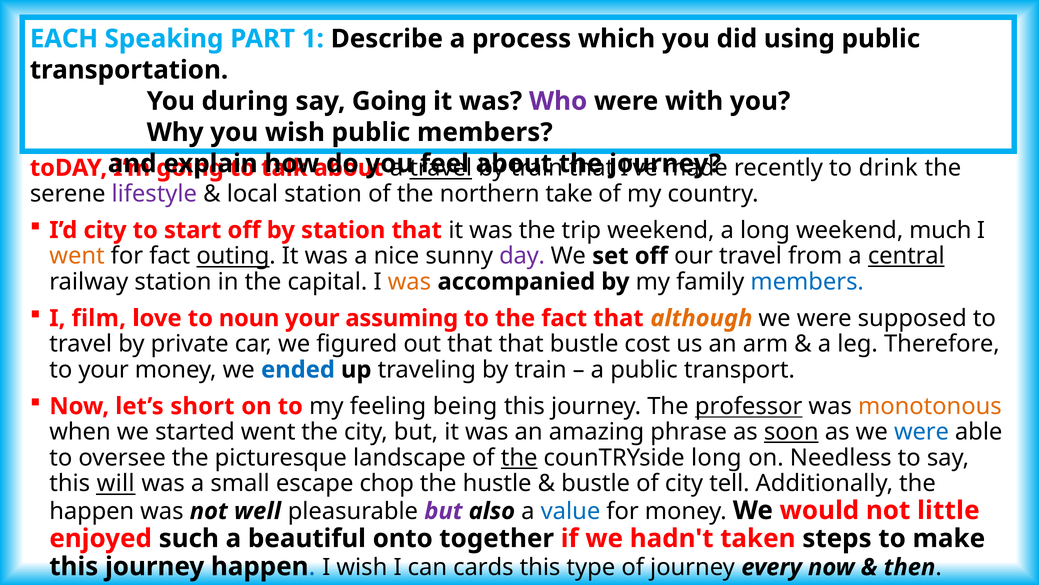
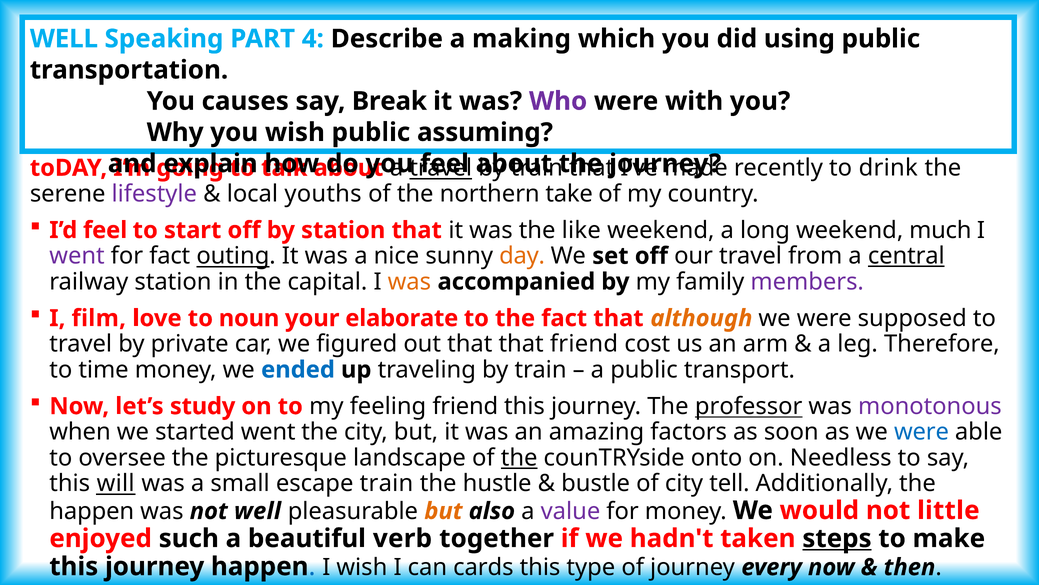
EACH at (64, 39): EACH -> WELL
1: 1 -> 4
process: process -> making
during: during -> causes
say Going: Going -> Break
public members: members -> assuming
local station: station -> youths
I’d city: city -> feel
trip: trip -> like
went at (77, 256) colour: orange -> purple
day colour: purple -> orange
members at (807, 281) colour: blue -> purple
assuming: assuming -> elaborate
that bustle: bustle -> friend
to your: your -> time
short: short -> study
feeling being: being -> friend
monotonous colour: orange -> purple
phrase: phrase -> factors
soon underline: present -> none
counTRYside long: long -> onto
escape chop: chop -> train
but at (443, 511) colour: purple -> orange
value colour: blue -> purple
onto: onto -> verb
steps underline: none -> present
